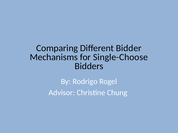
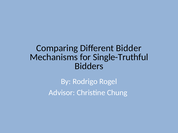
Single-Choose: Single-Choose -> Single-Truthful
